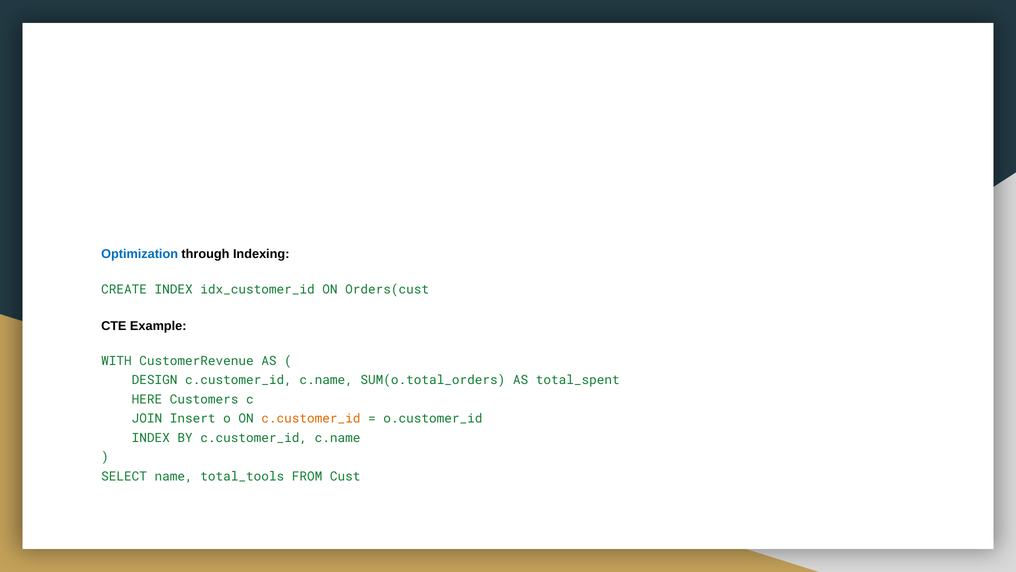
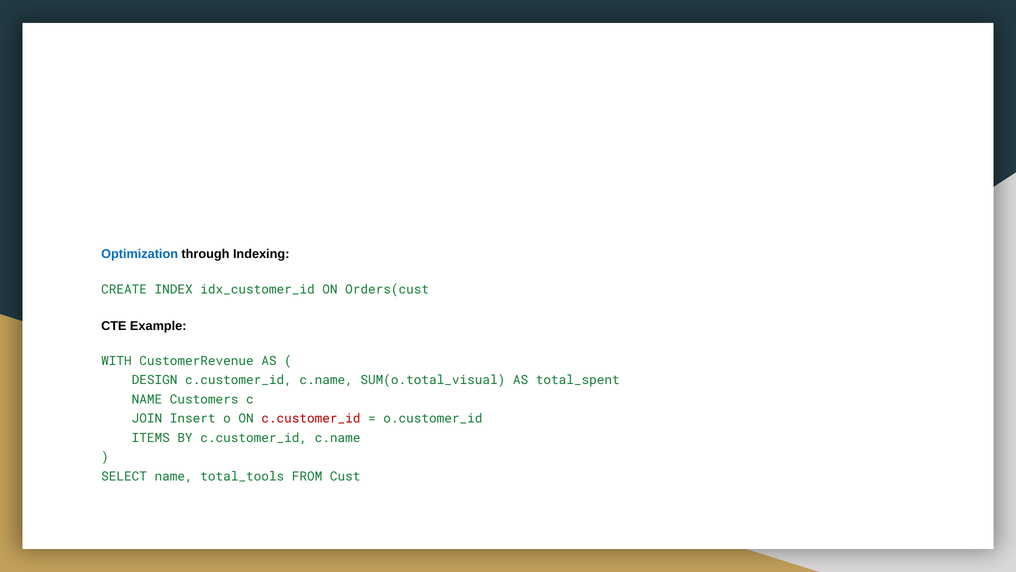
SUM(o.total_orders: SUM(o.total_orders -> SUM(o.total_visual
HERE at (147, 399): HERE -> NAME
c.customer_id at (311, 418) colour: orange -> red
INDEX at (151, 438): INDEX -> ITEMS
